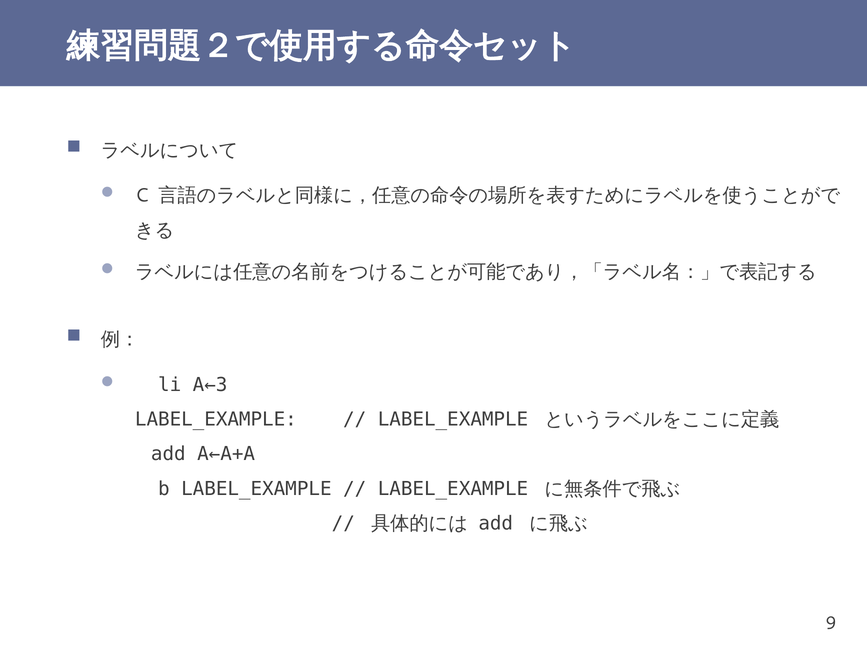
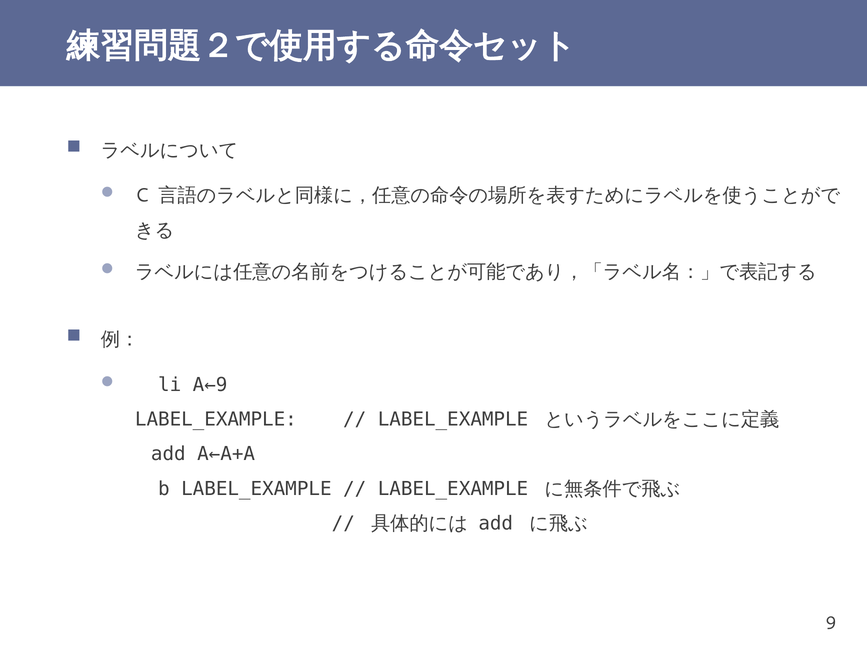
A←3: A←3 -> A←9
